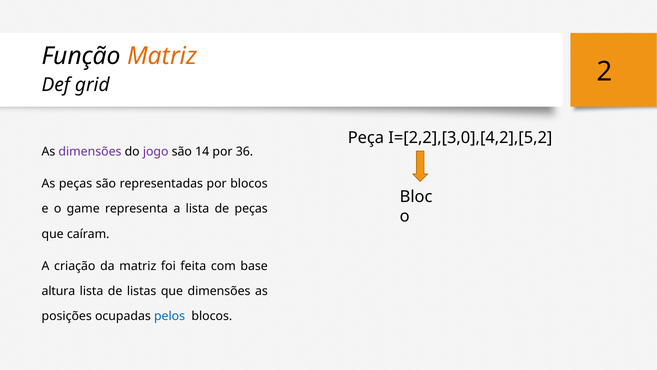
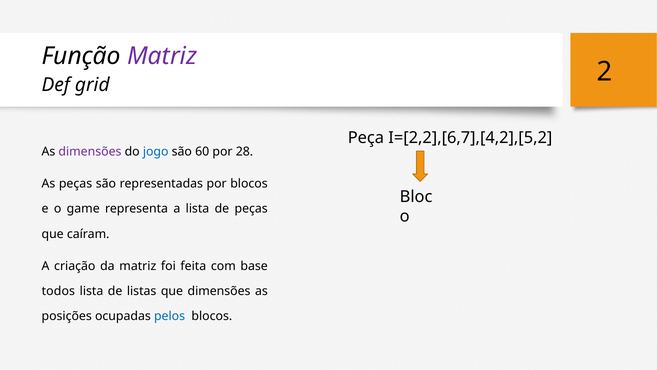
Matriz at (162, 56) colour: orange -> purple
I=[2,2],[3,0],[4,2],[5,2: I=[2,2],[3,0],[4,2],[5,2 -> I=[2,2],[6,7],[4,2],[5,2
jogo colour: purple -> blue
14: 14 -> 60
36: 36 -> 28
altura: altura -> todos
